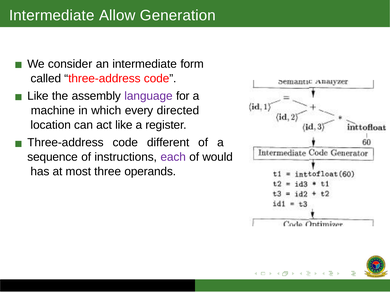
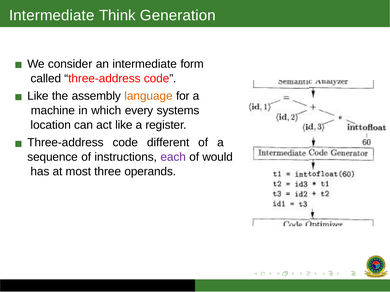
Allow: Allow -> Think
language colour: purple -> orange
directed: directed -> systems
